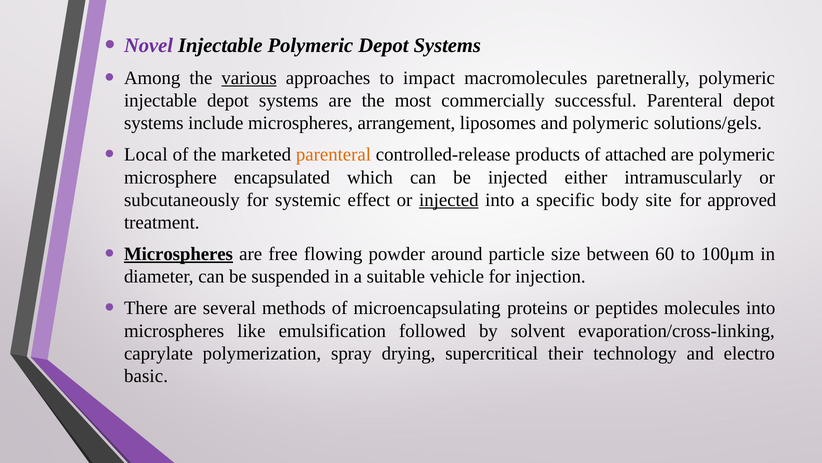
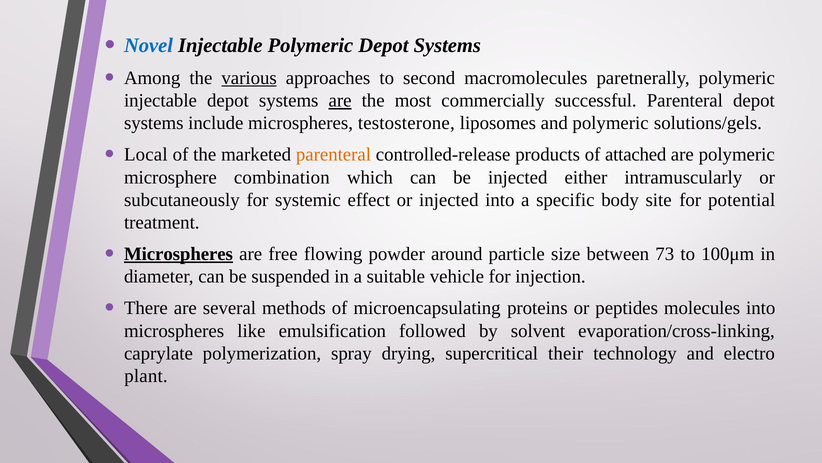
Novel colour: purple -> blue
impact: impact -> second
are at (340, 100) underline: none -> present
arrangement: arrangement -> testosterone
encapsulated: encapsulated -> combination
injected at (449, 200) underline: present -> none
approved: approved -> potential
60: 60 -> 73
basic: basic -> plant
